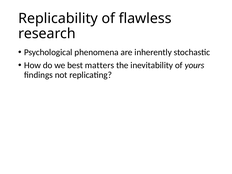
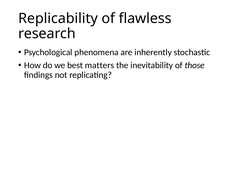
yours: yours -> those
